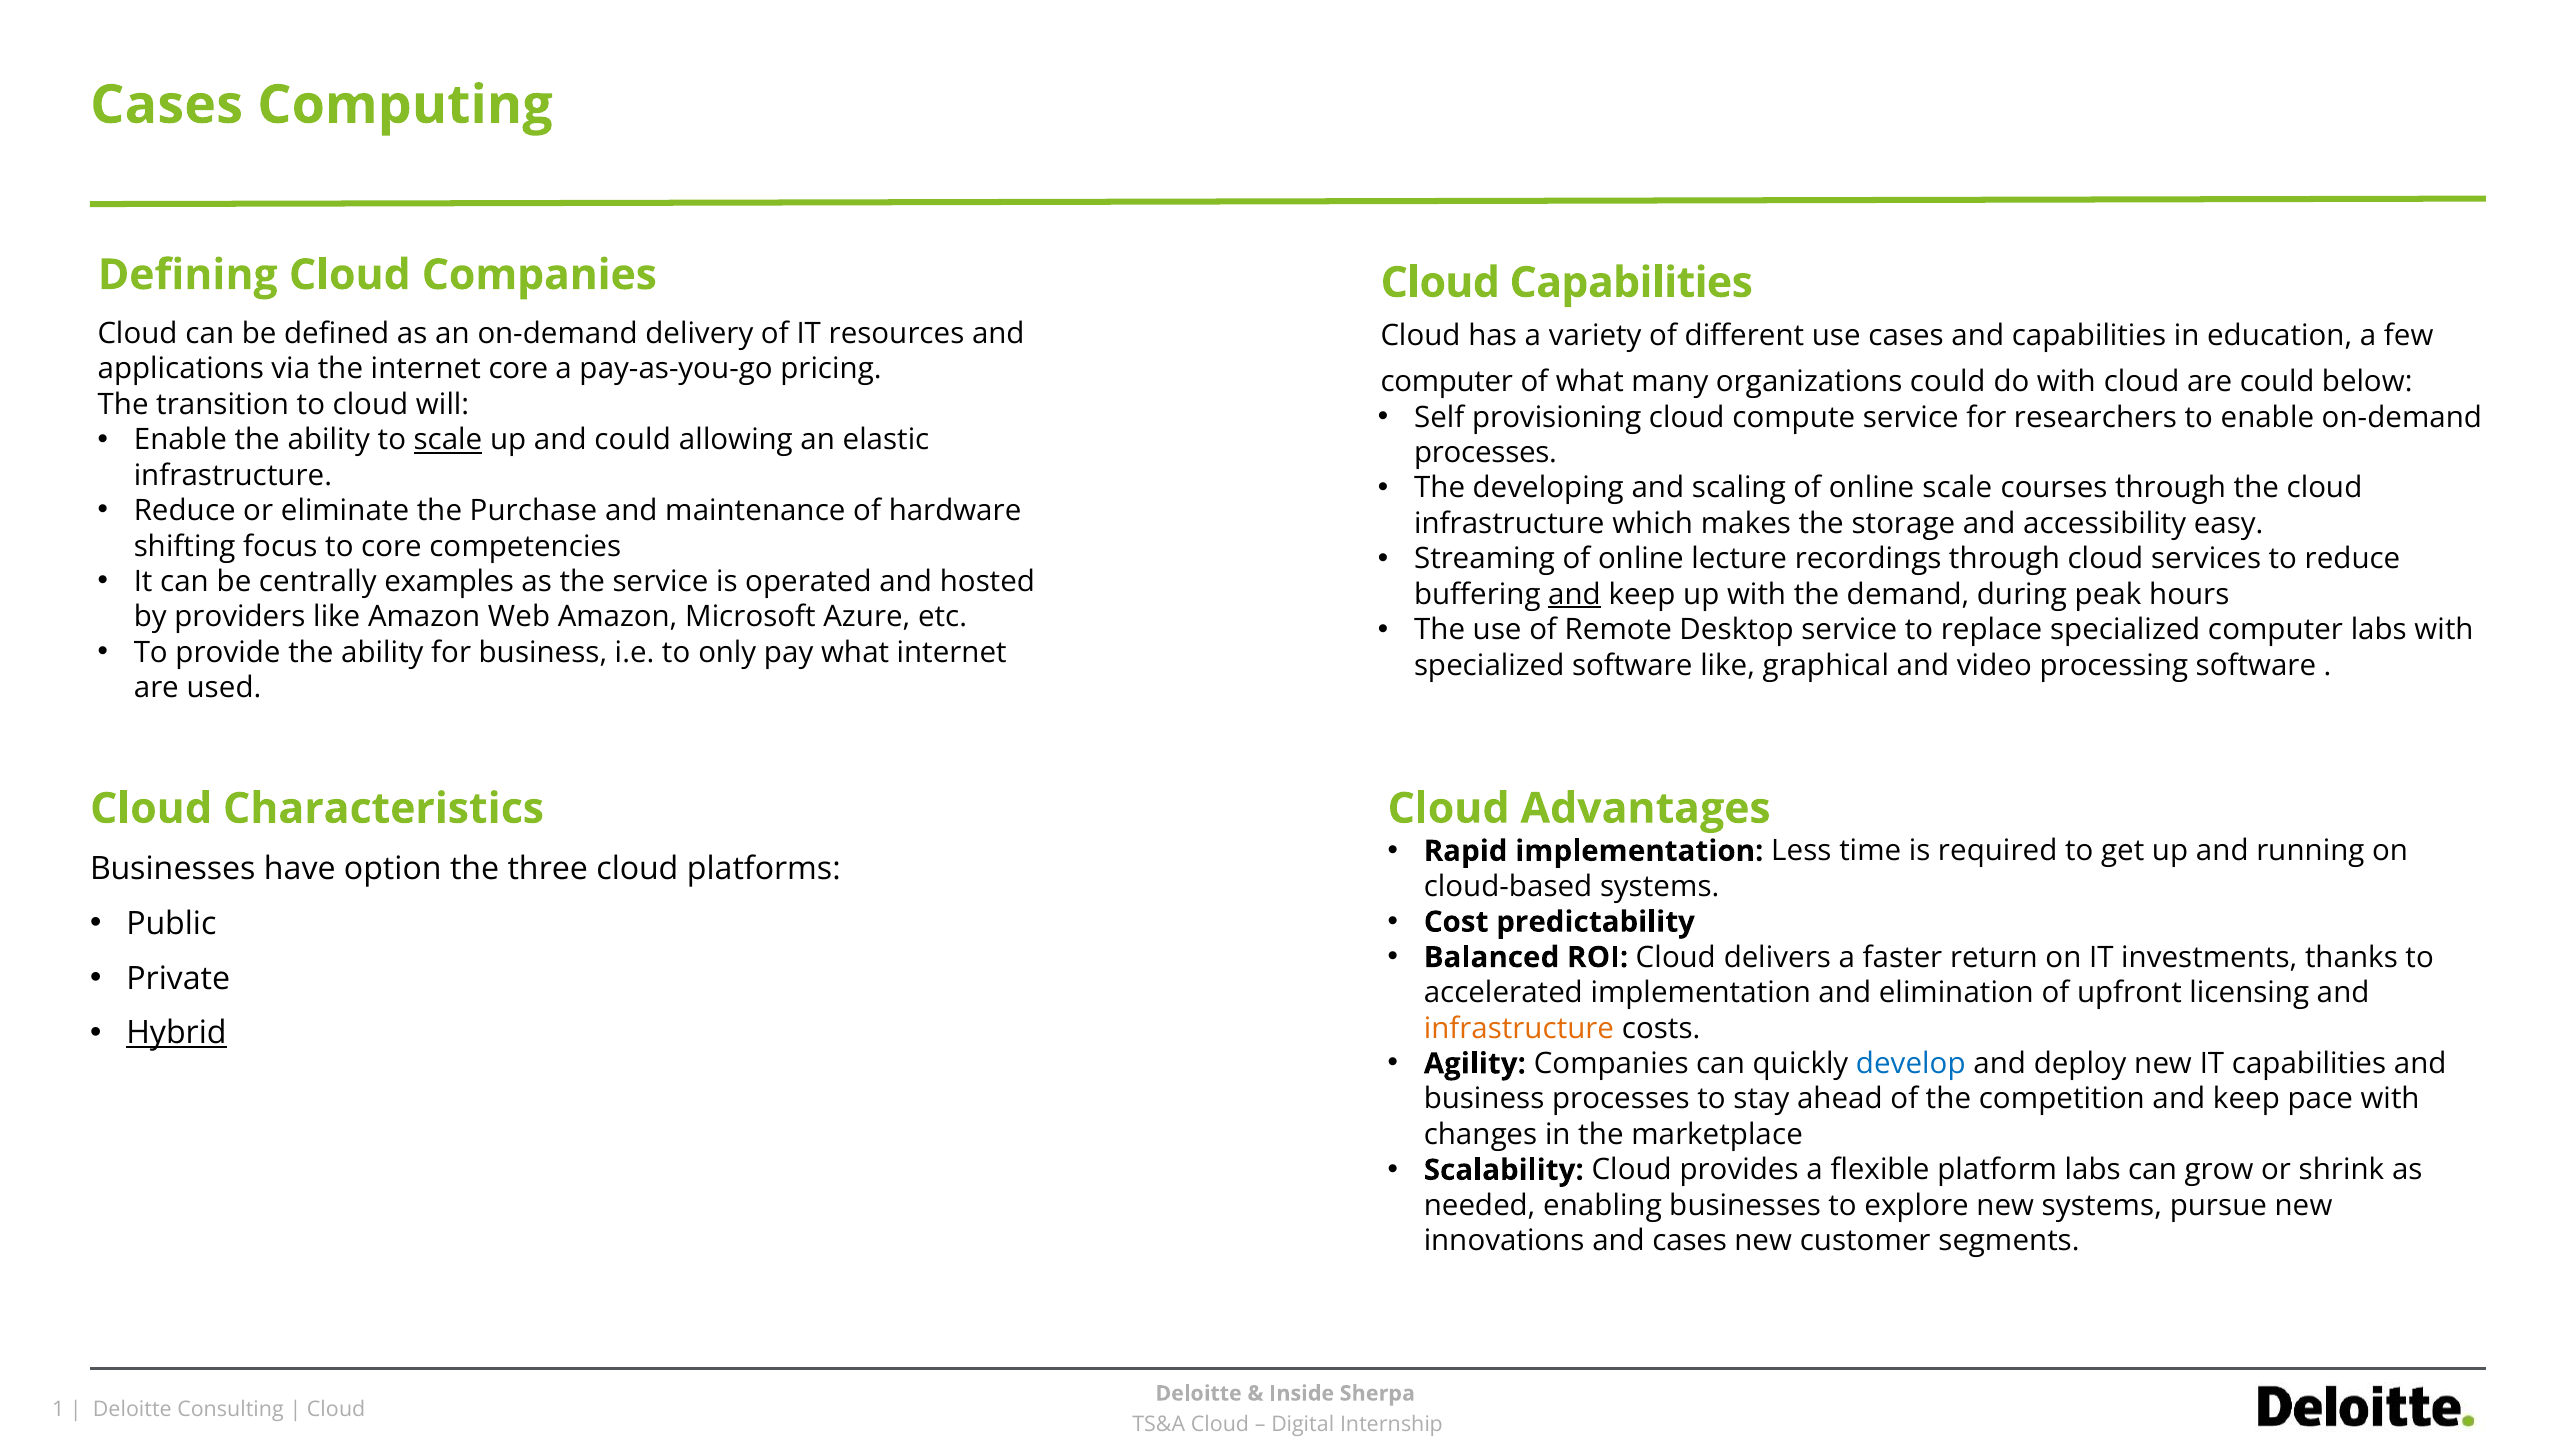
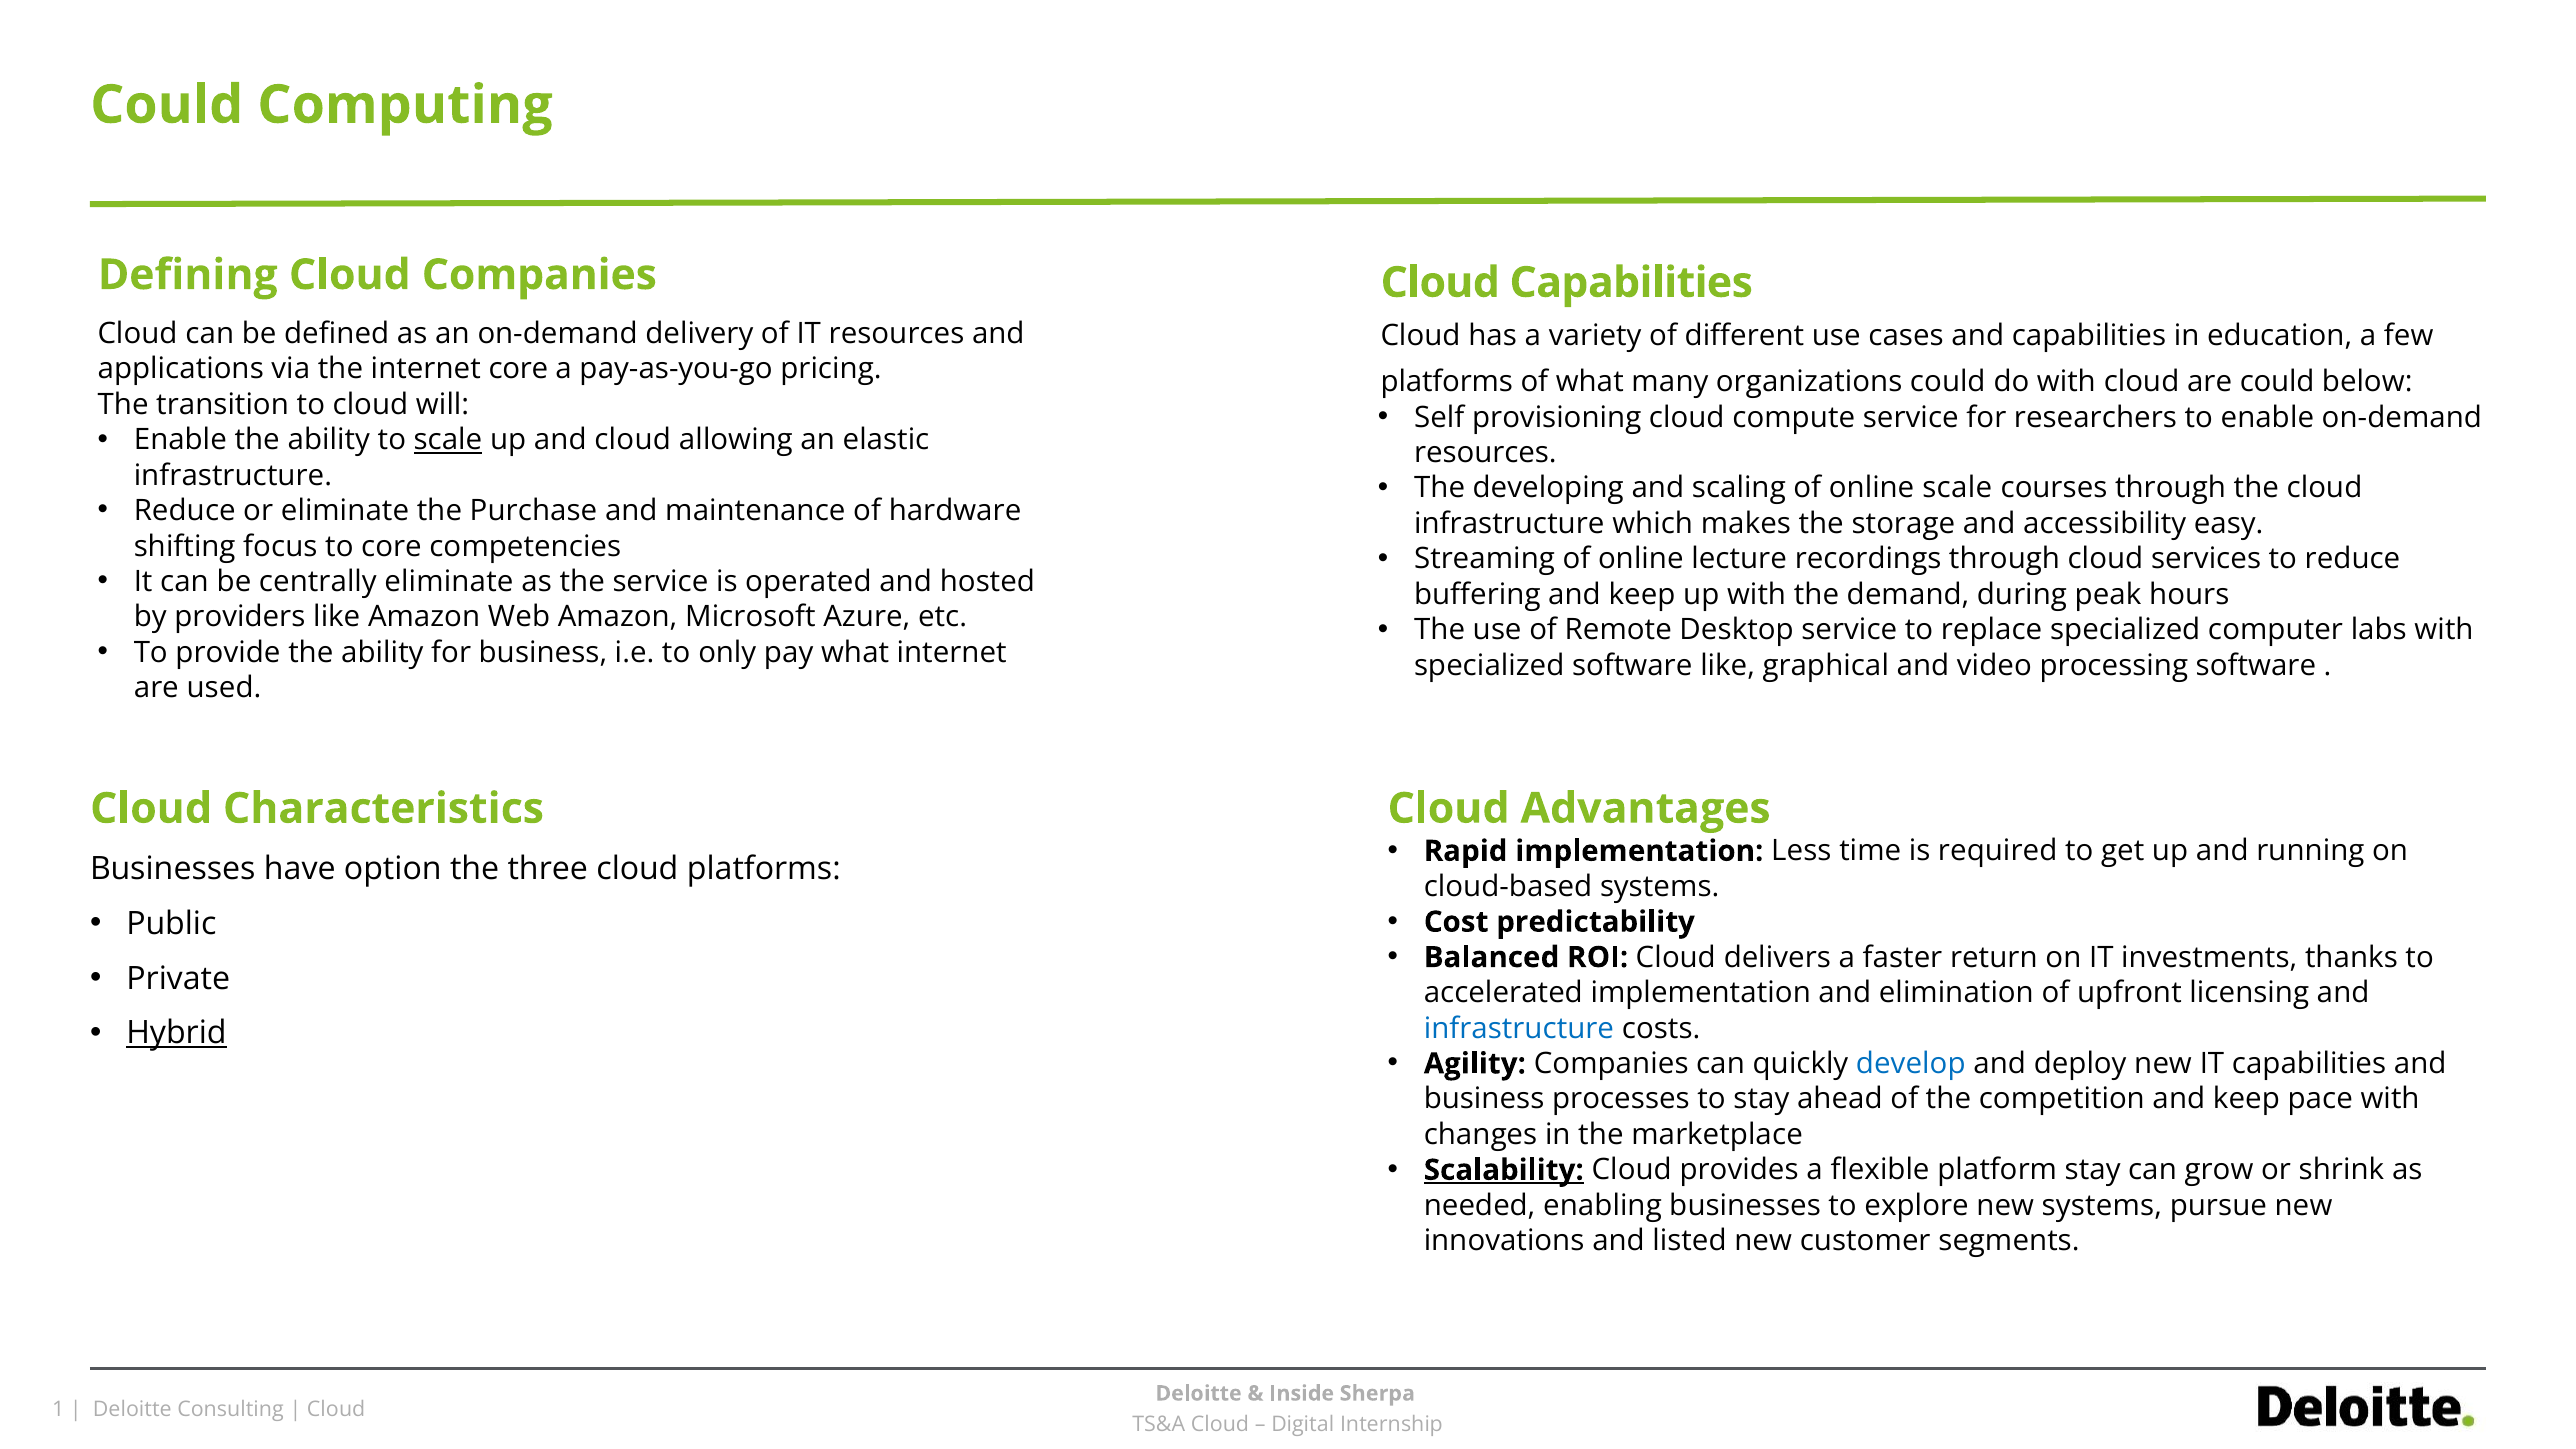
Cases at (167, 105): Cases -> Could
computer at (1447, 382): computer -> platforms
and could: could -> cloud
processes at (1486, 453): processes -> resources
centrally examples: examples -> eliminate
and at (1574, 594) underline: present -> none
infrastructure at (1519, 1028) colour: orange -> blue
Scalability underline: none -> present
platform labs: labs -> stay
and cases: cases -> listed
